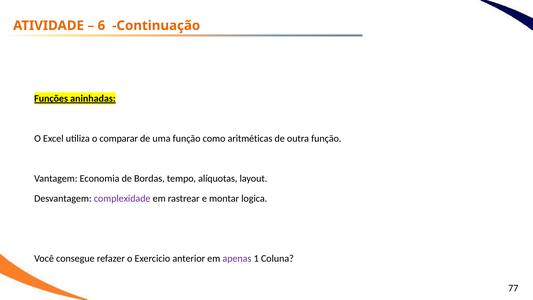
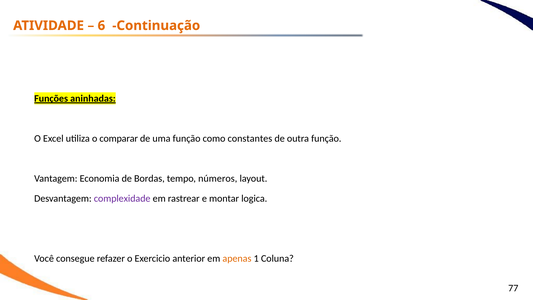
aritméticas: aritméticas -> constantes
alíquotas: alíquotas -> números
apenas colour: purple -> orange
